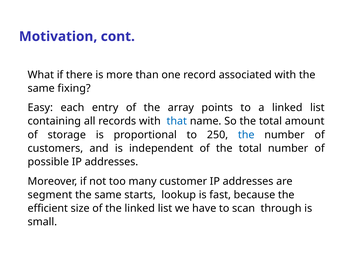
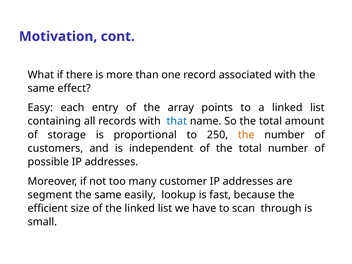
fixing: fixing -> effect
the at (246, 135) colour: blue -> orange
starts: starts -> easily
